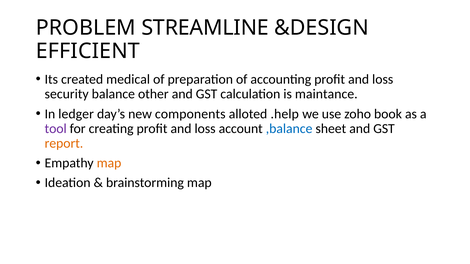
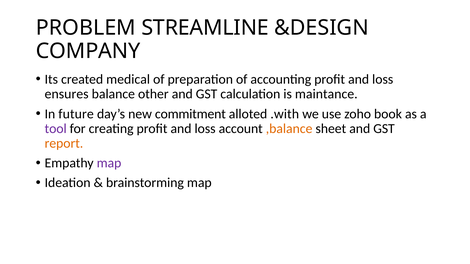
EFFICIENT: EFFICIENT -> COMPANY
security: security -> ensures
ledger: ledger -> future
components: components -> commitment
.help: .help -> .with
,balance colour: blue -> orange
map at (109, 163) colour: orange -> purple
